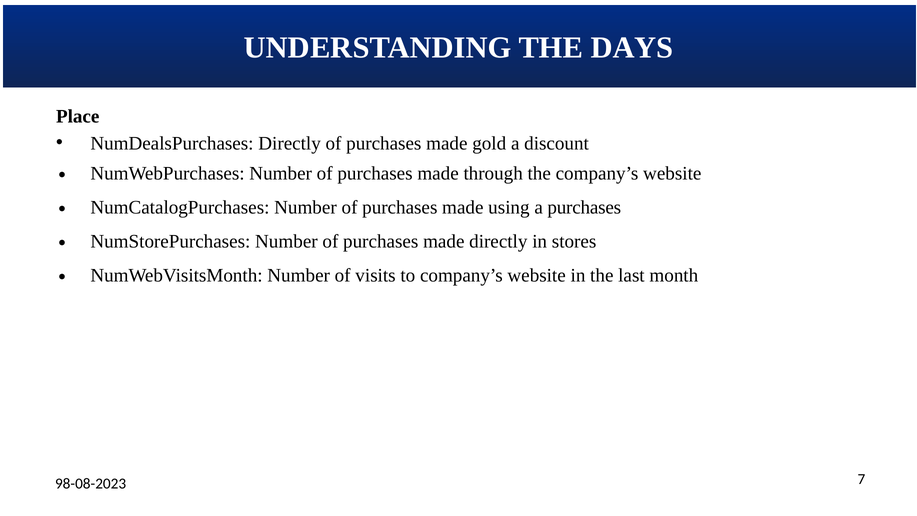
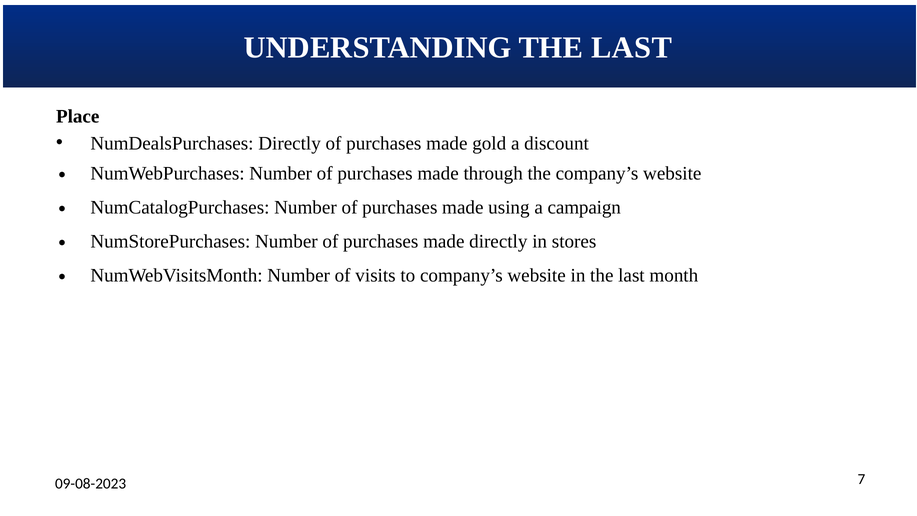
UNDERSTANDING THE DAYS: DAYS -> LAST
a purchases: purchases -> campaign
98-08-2023: 98-08-2023 -> 09-08-2023
